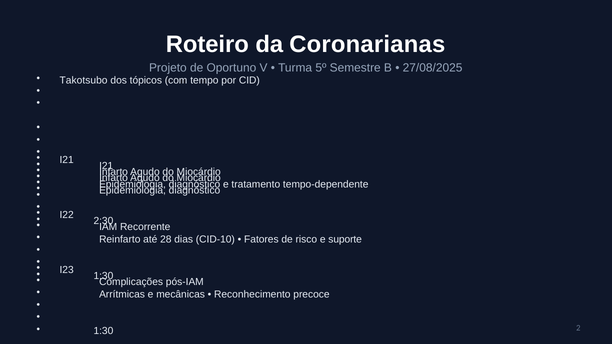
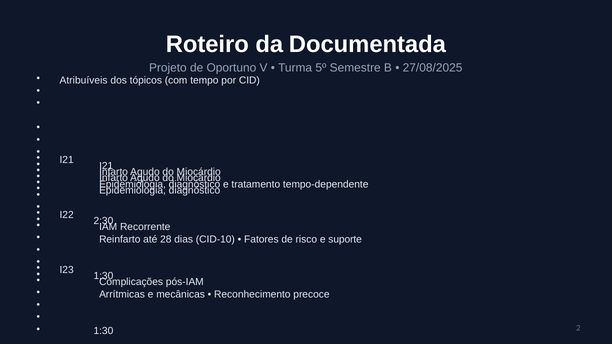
Coronarianas: Coronarianas -> Documentada
Takotsubo: Takotsubo -> Atribuíveis
